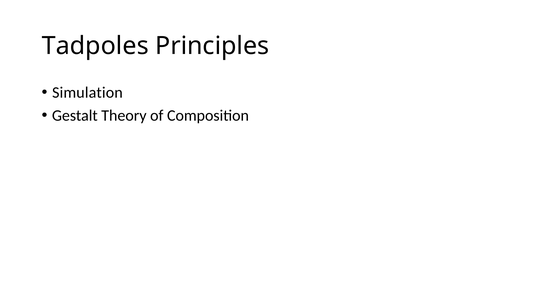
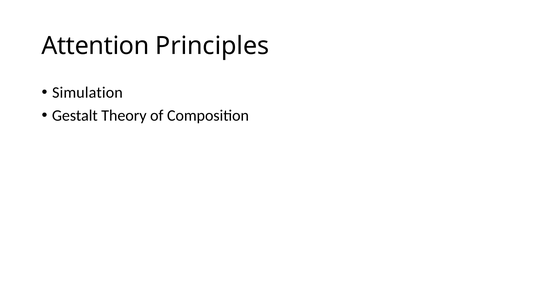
Tadpoles: Tadpoles -> Attention
